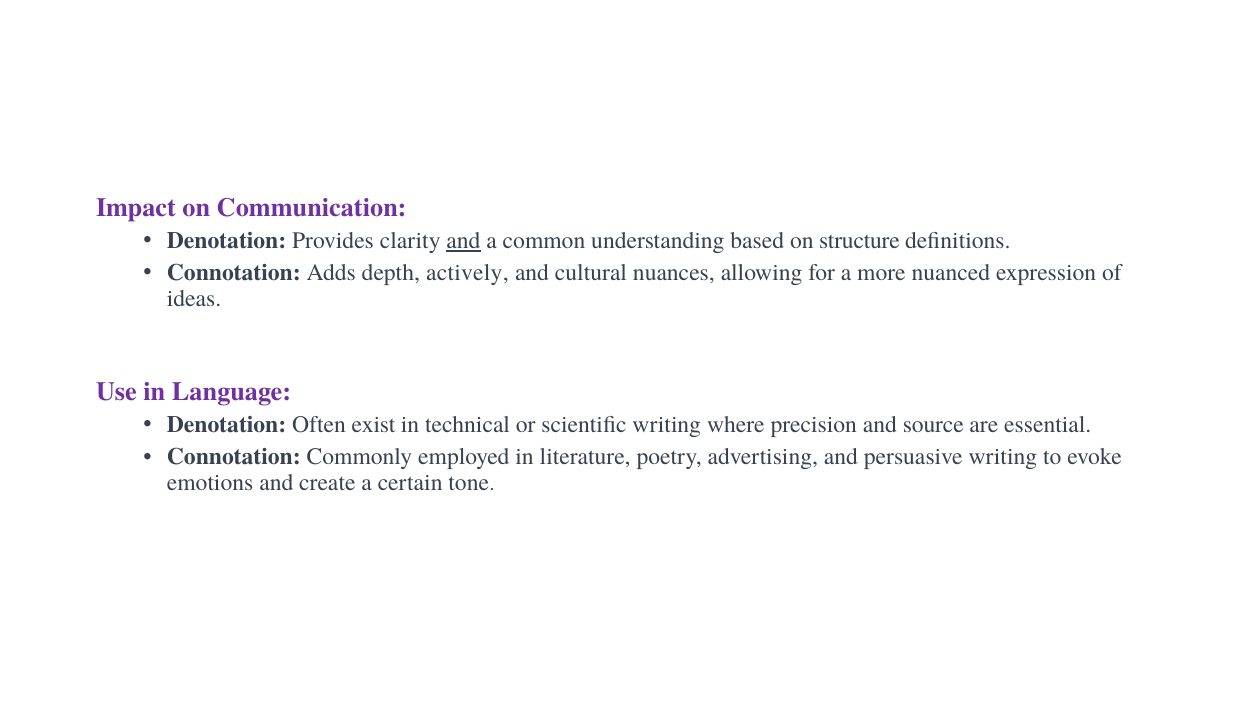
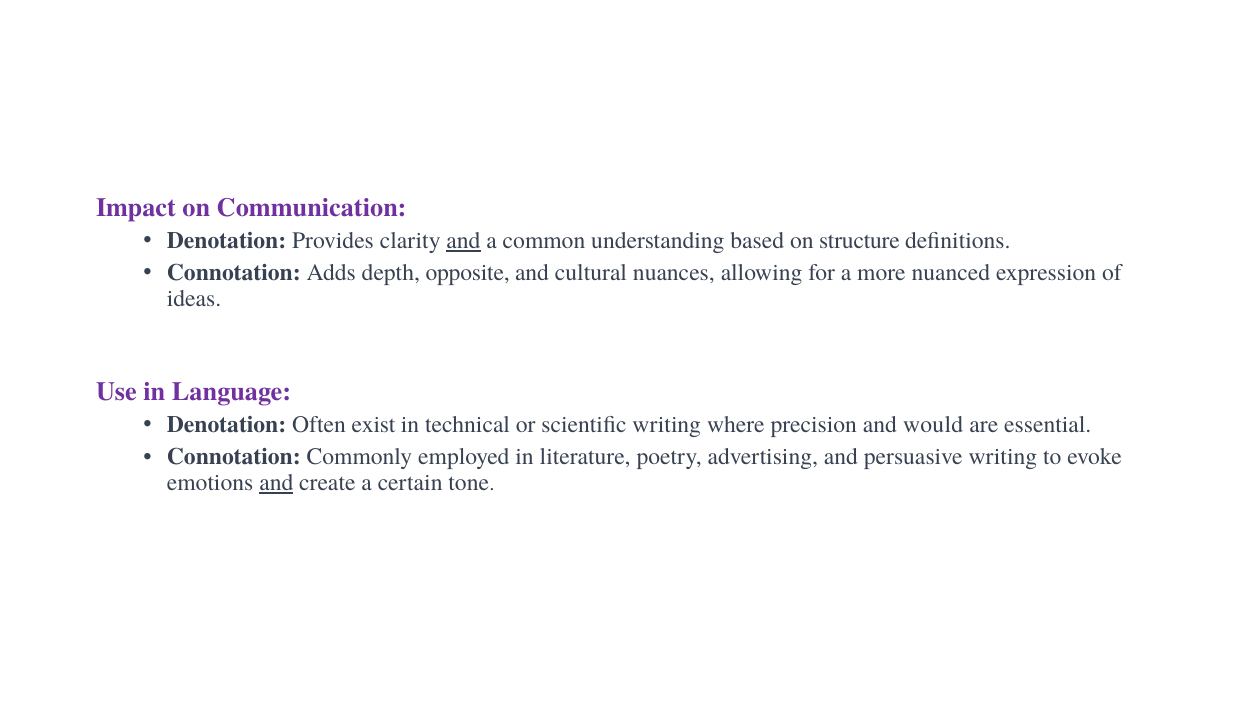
actively: actively -> opposite
source: source -> would
and at (276, 482) underline: none -> present
